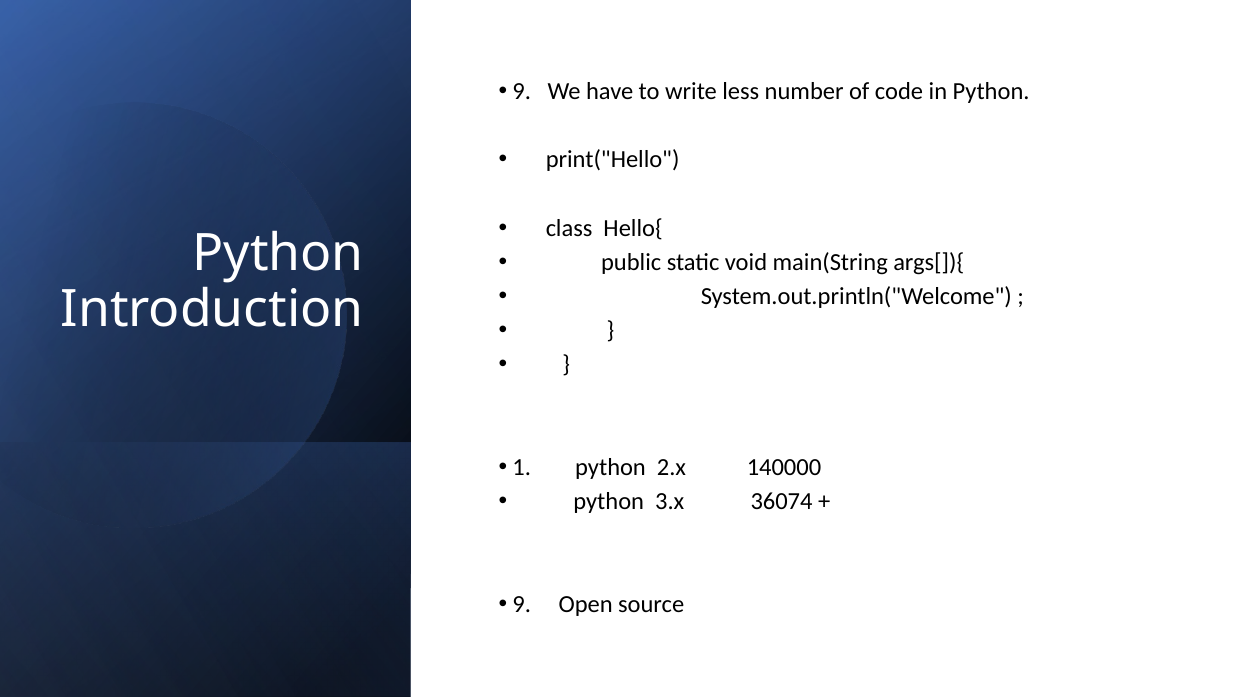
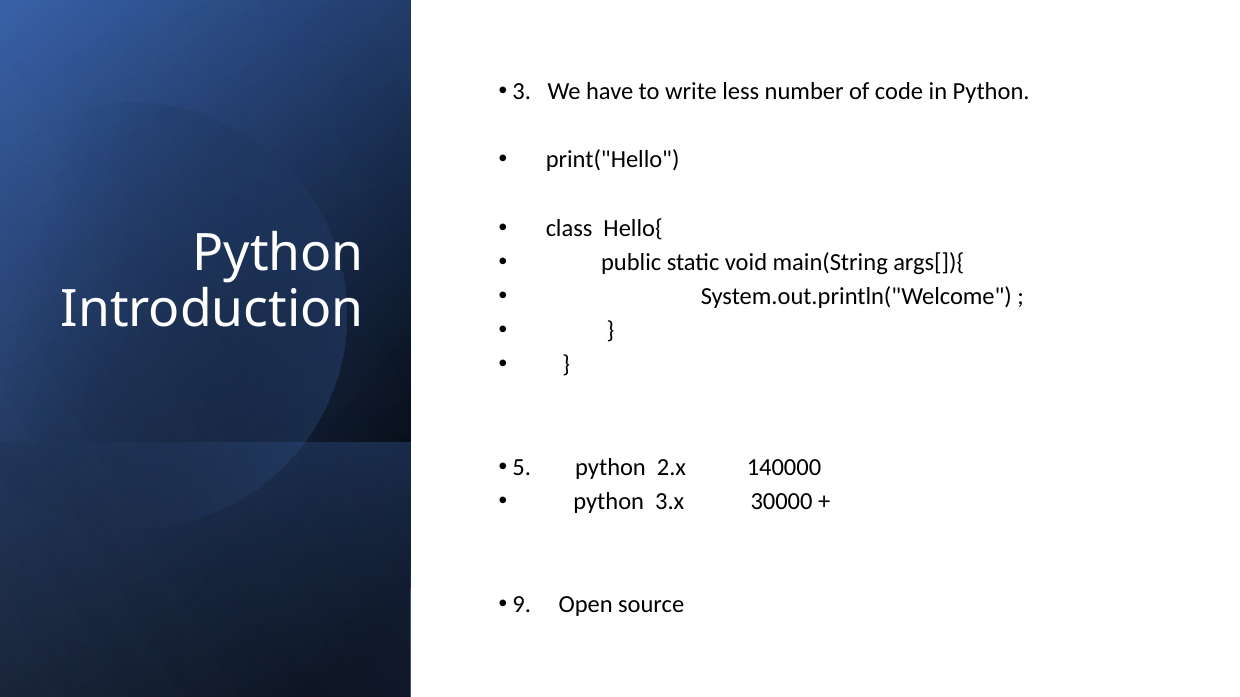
9 at (522, 91): 9 -> 3
1: 1 -> 5
36074: 36074 -> 30000
